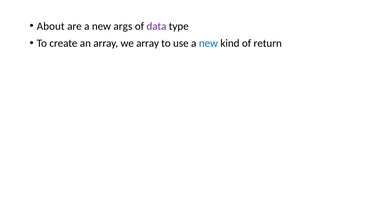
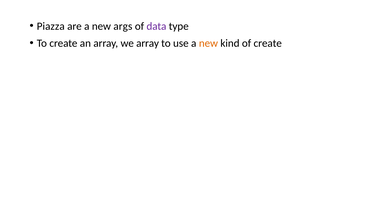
About: About -> Piazza
new at (208, 43) colour: blue -> orange
of return: return -> create
